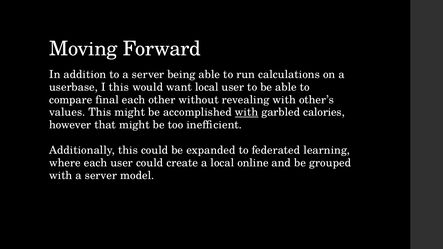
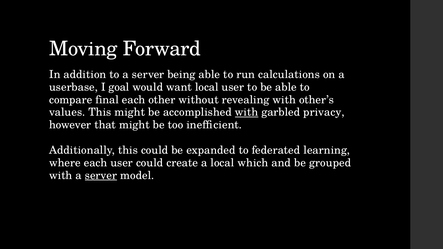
I this: this -> goal
calories: calories -> privacy
online: online -> which
server at (101, 176) underline: none -> present
